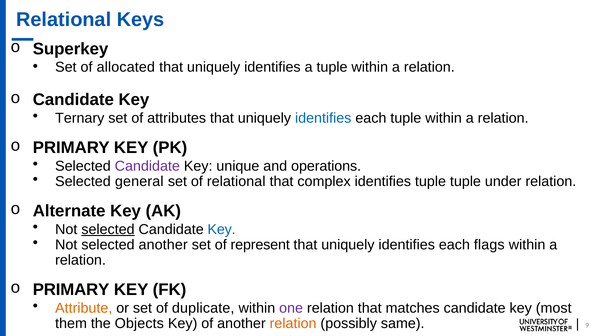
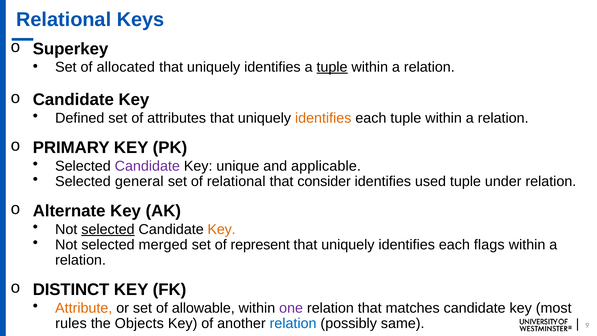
tuple at (332, 67) underline: none -> present
Ternary: Ternary -> Defined
identifies at (323, 118) colour: blue -> orange
operations: operations -> applicable
complex: complex -> consider
identifies tuple: tuple -> used
Key at (222, 229) colour: blue -> orange
selected another: another -> merged
PRIMARY at (71, 290): PRIMARY -> DISTINCT
duplicate: duplicate -> allowable
them: them -> rules
relation at (293, 323) colour: orange -> blue
